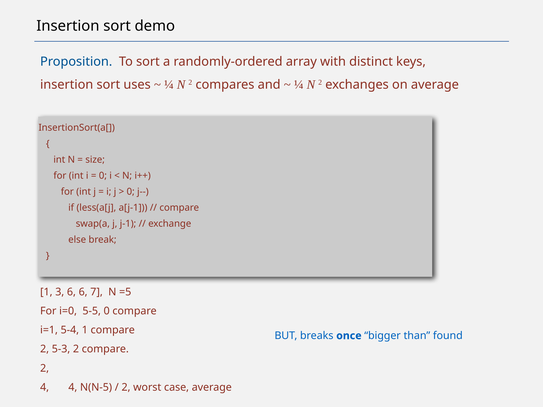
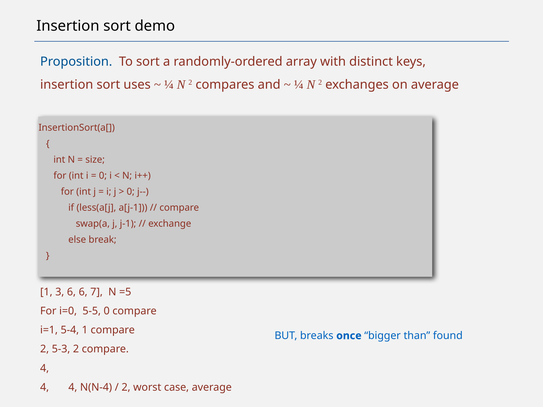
2 at (45, 368): 2 -> 4
N(N-5: N(N-5 -> N(N-4
